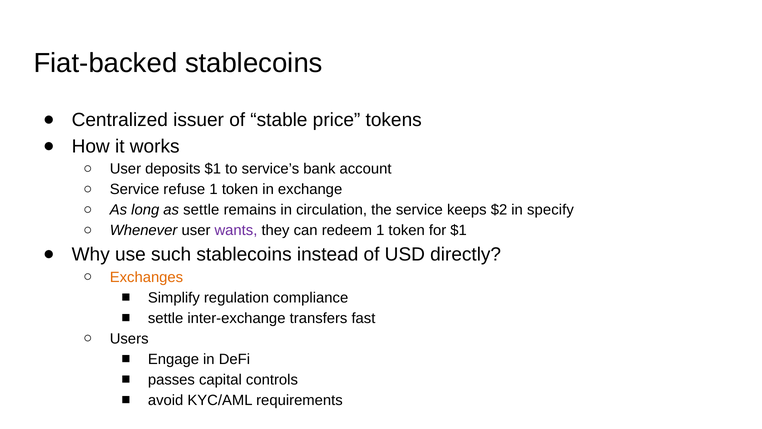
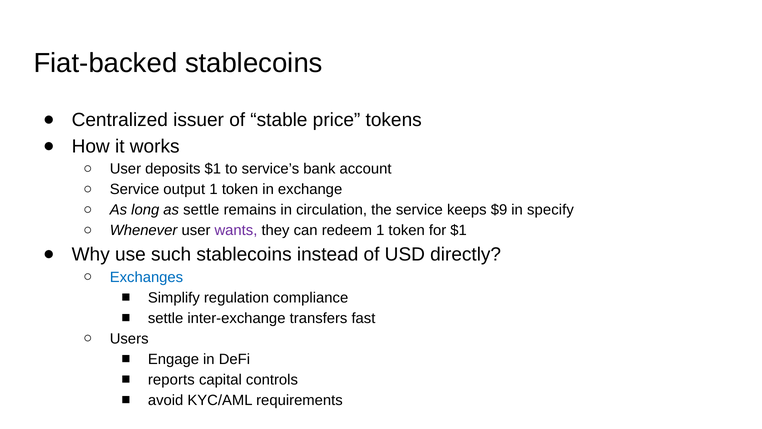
refuse: refuse -> output
$2: $2 -> $9
Exchanges colour: orange -> blue
passes: passes -> reports
